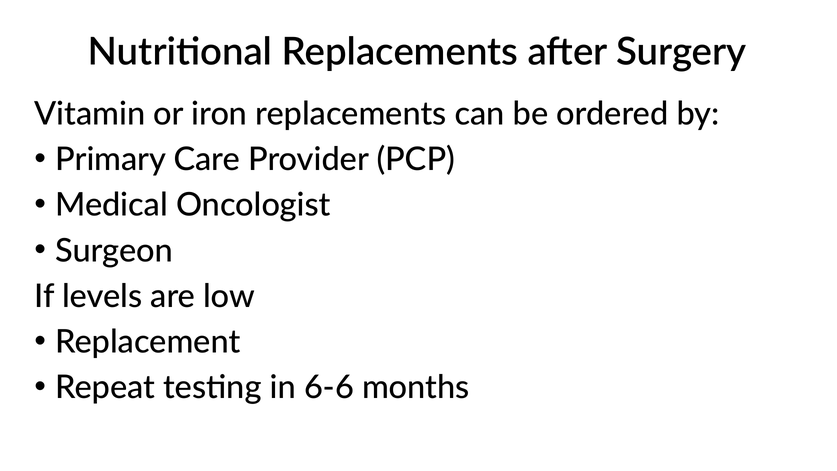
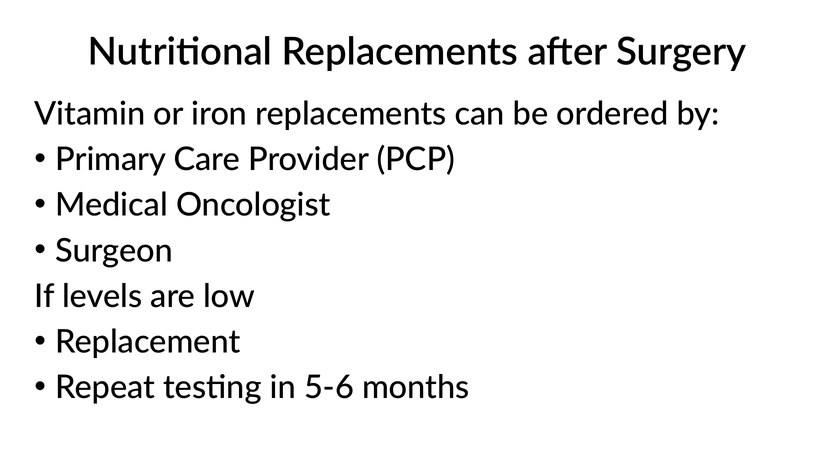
6-6: 6-6 -> 5-6
